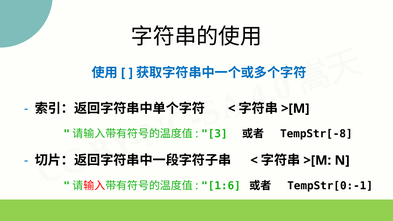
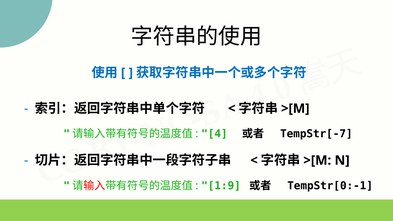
3: 3 -> 4
TempStr[-8: TempStr[-8 -> TempStr[-7
1:6: 1:6 -> 1:9
